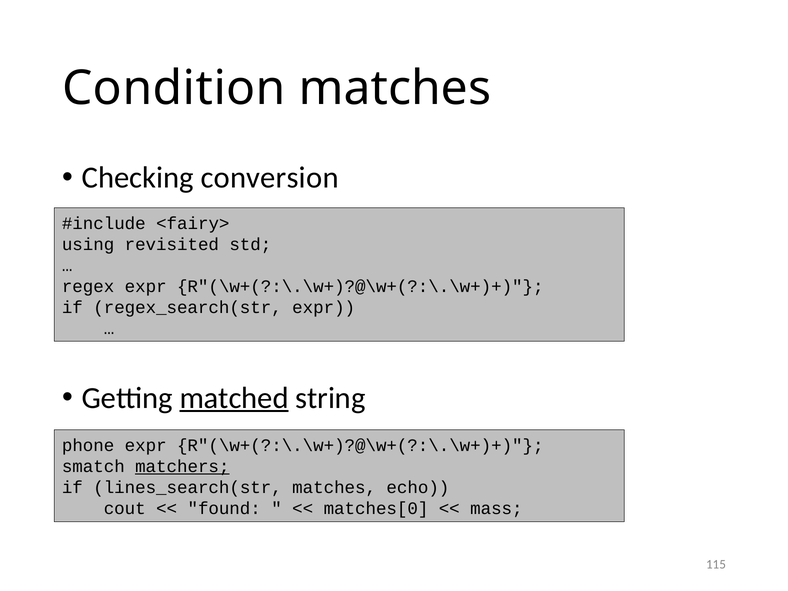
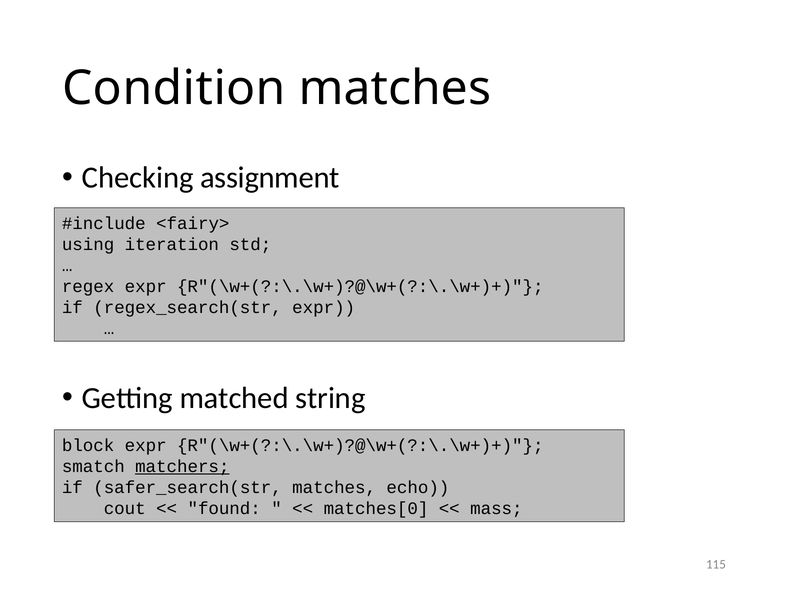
conversion: conversion -> assignment
revisited: revisited -> iteration
matched underline: present -> none
phone: phone -> block
lines_search(str: lines_search(str -> safer_search(str
